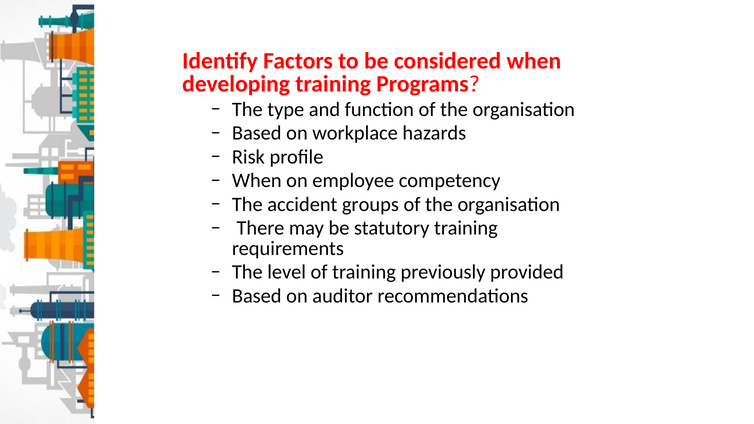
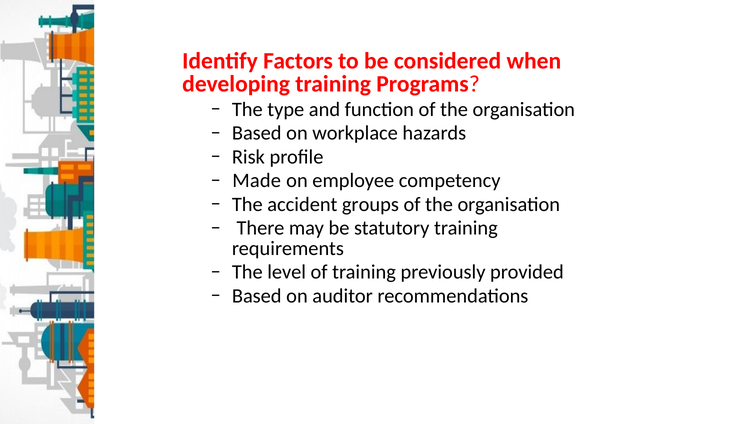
When at (257, 181): When -> Made
